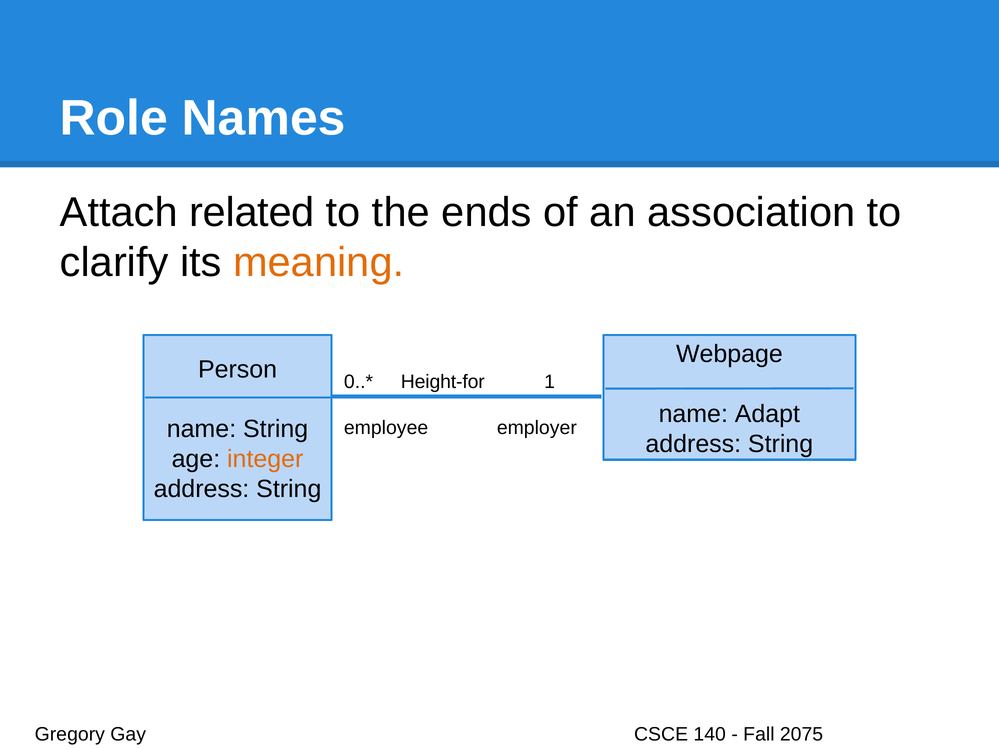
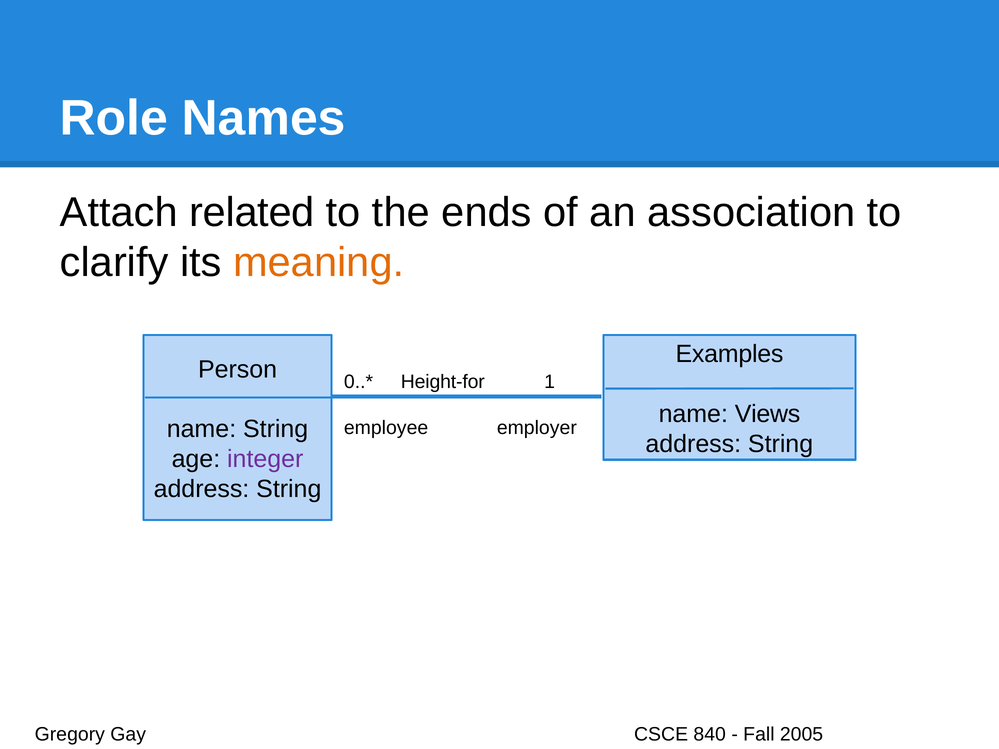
Webpage: Webpage -> Examples
Adapt: Adapt -> Views
integer colour: orange -> purple
140: 140 -> 840
2075: 2075 -> 2005
